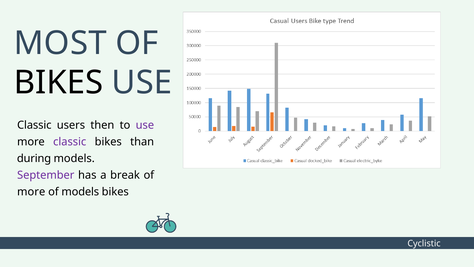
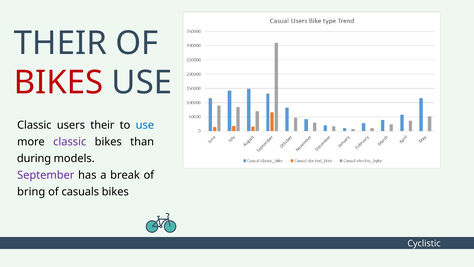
MOST at (60, 43): MOST -> THEIR
BIKES at (58, 83) colour: black -> red
users then: then -> their
use at (145, 125) colour: purple -> blue
more at (31, 192): more -> bring
of models: models -> casuals
